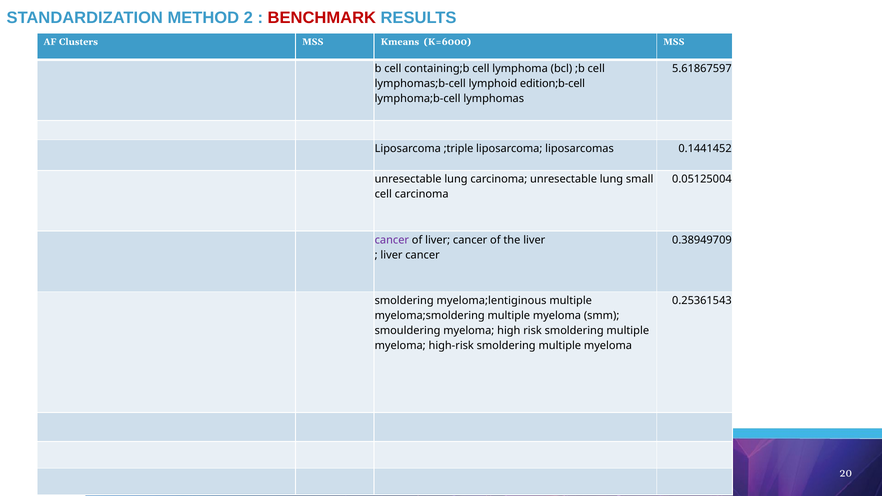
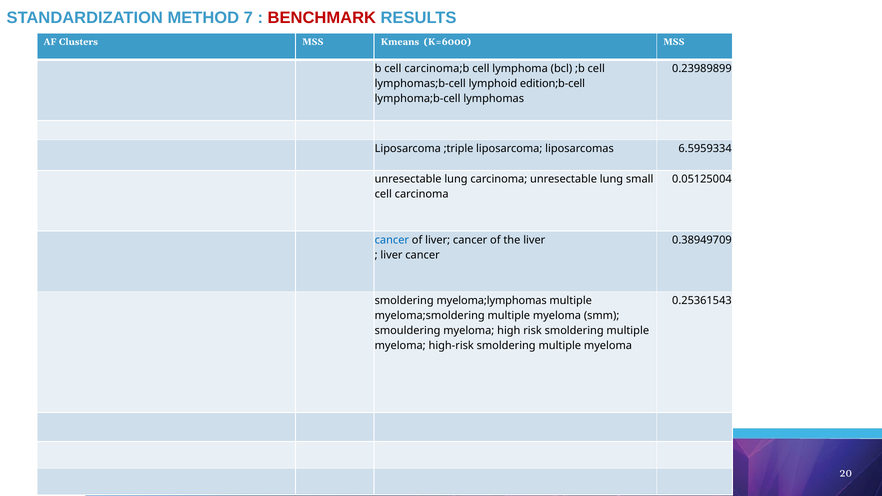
2: 2 -> 7
containing;b: containing;b -> carcinoma;b
5.61867597: 5.61867597 -> 0.23989899
0.1441452: 0.1441452 -> 6.5959334
cancer at (392, 240) colour: purple -> blue
myeloma;lentiginous: myeloma;lentiginous -> myeloma;lymphomas
